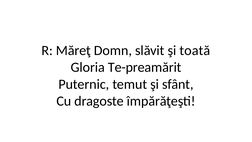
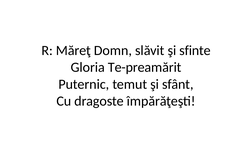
toată: toată -> sfinte
